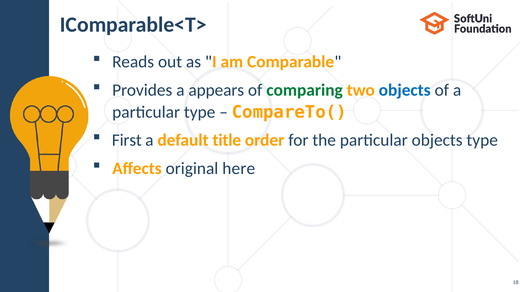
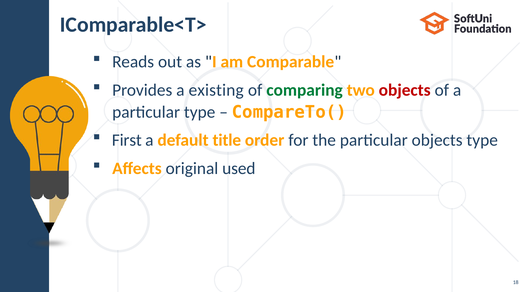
appears: appears -> existing
objects at (405, 90) colour: blue -> red
here: here -> used
